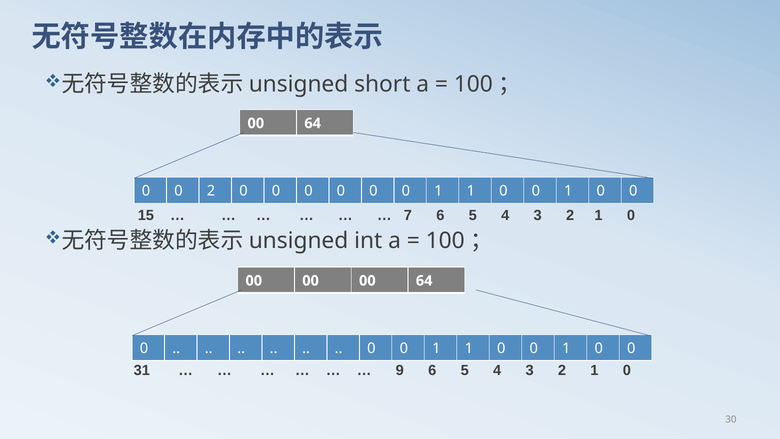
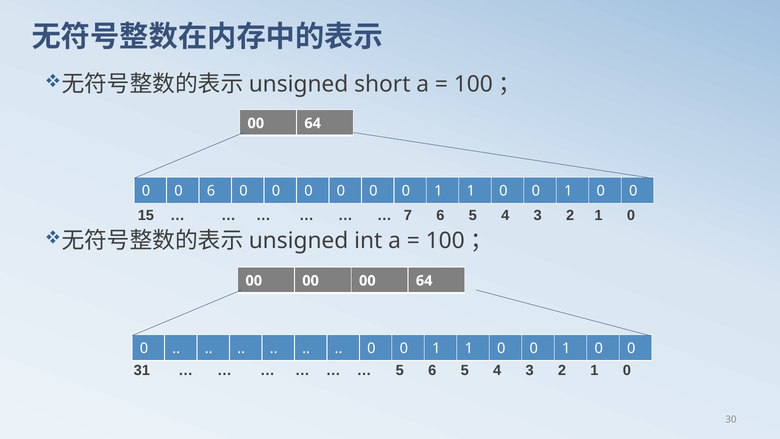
0 2: 2 -> 6
9 at (400, 370): 9 -> 5
